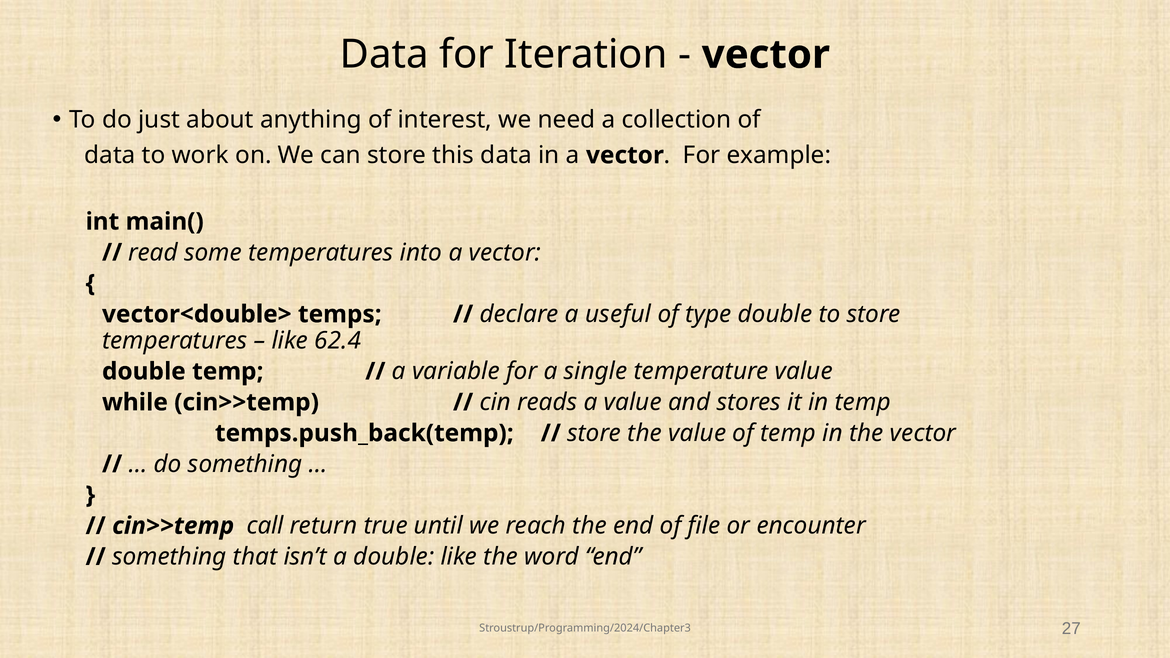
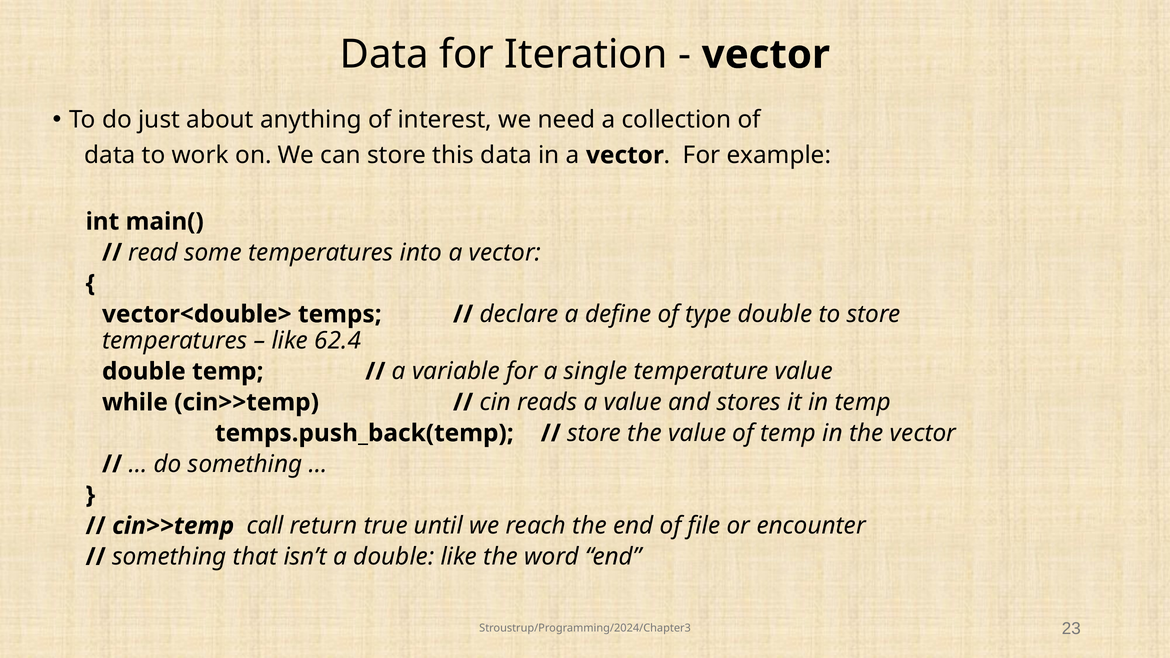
useful: useful -> define
27: 27 -> 23
